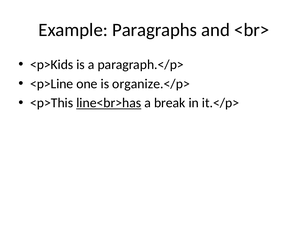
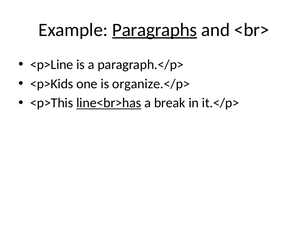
Paragraphs underline: none -> present
<p>Kids: <p>Kids -> <p>Line
<p>Line: <p>Line -> <p>Kids
